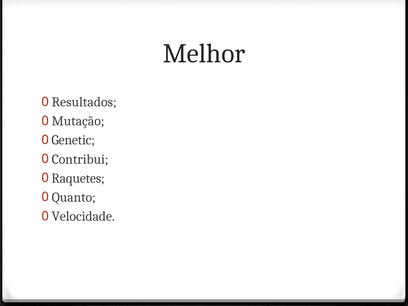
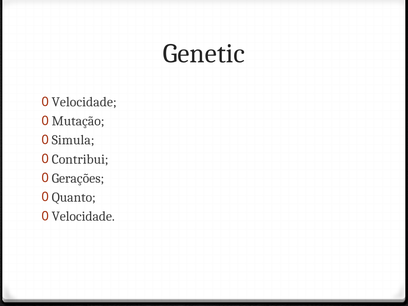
Melhor: Melhor -> Genetic
Resultados at (84, 102): Resultados -> Velocidade
Genetic: Genetic -> Simula
Raquetes: Raquetes -> Gerações
